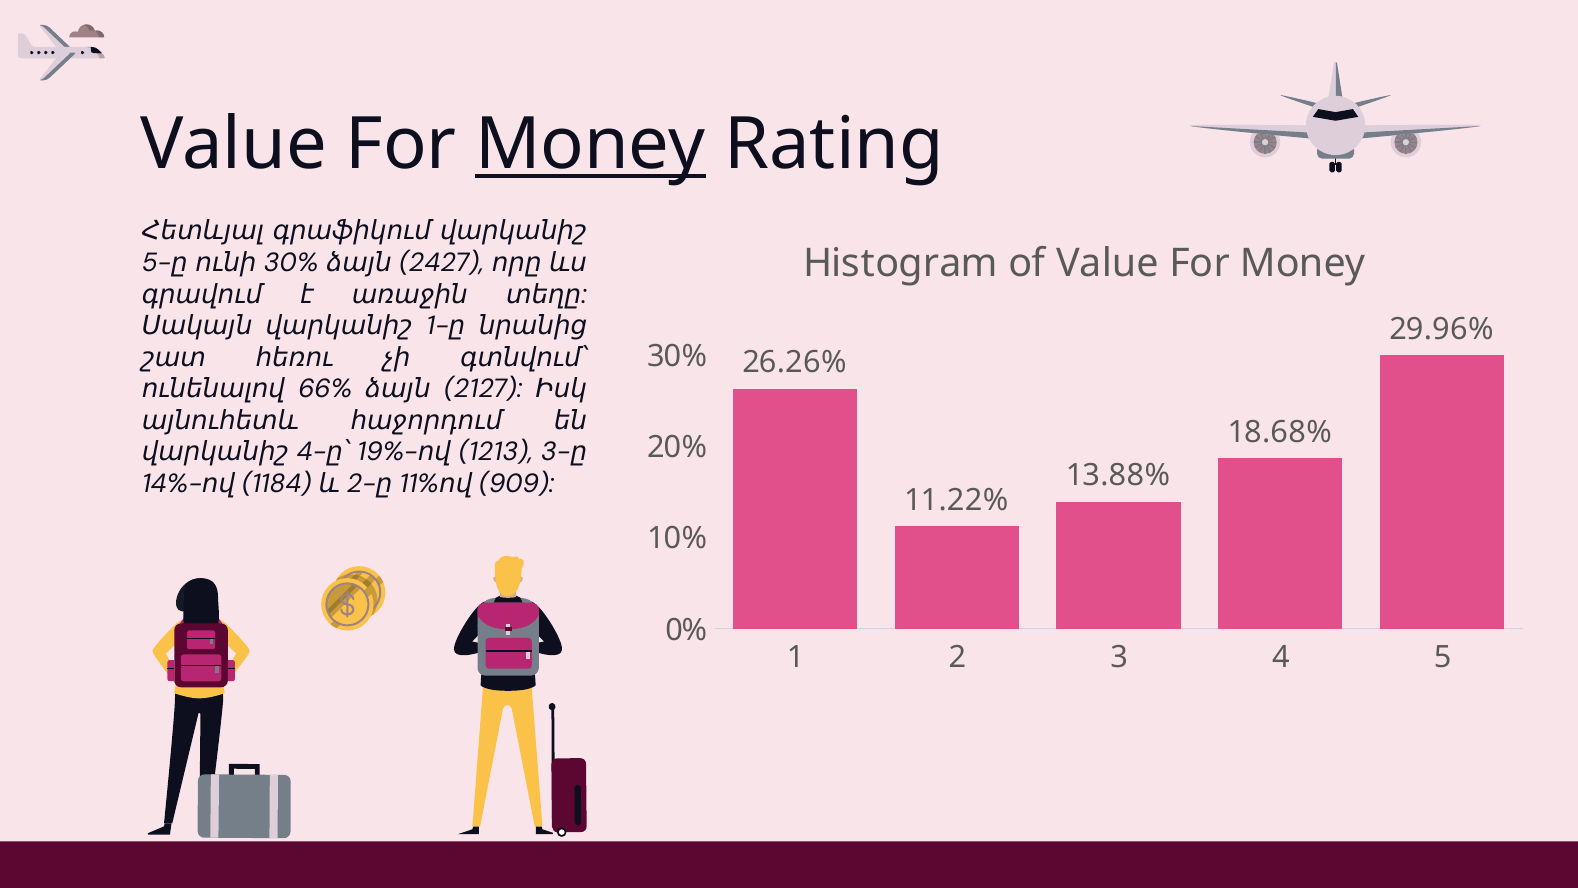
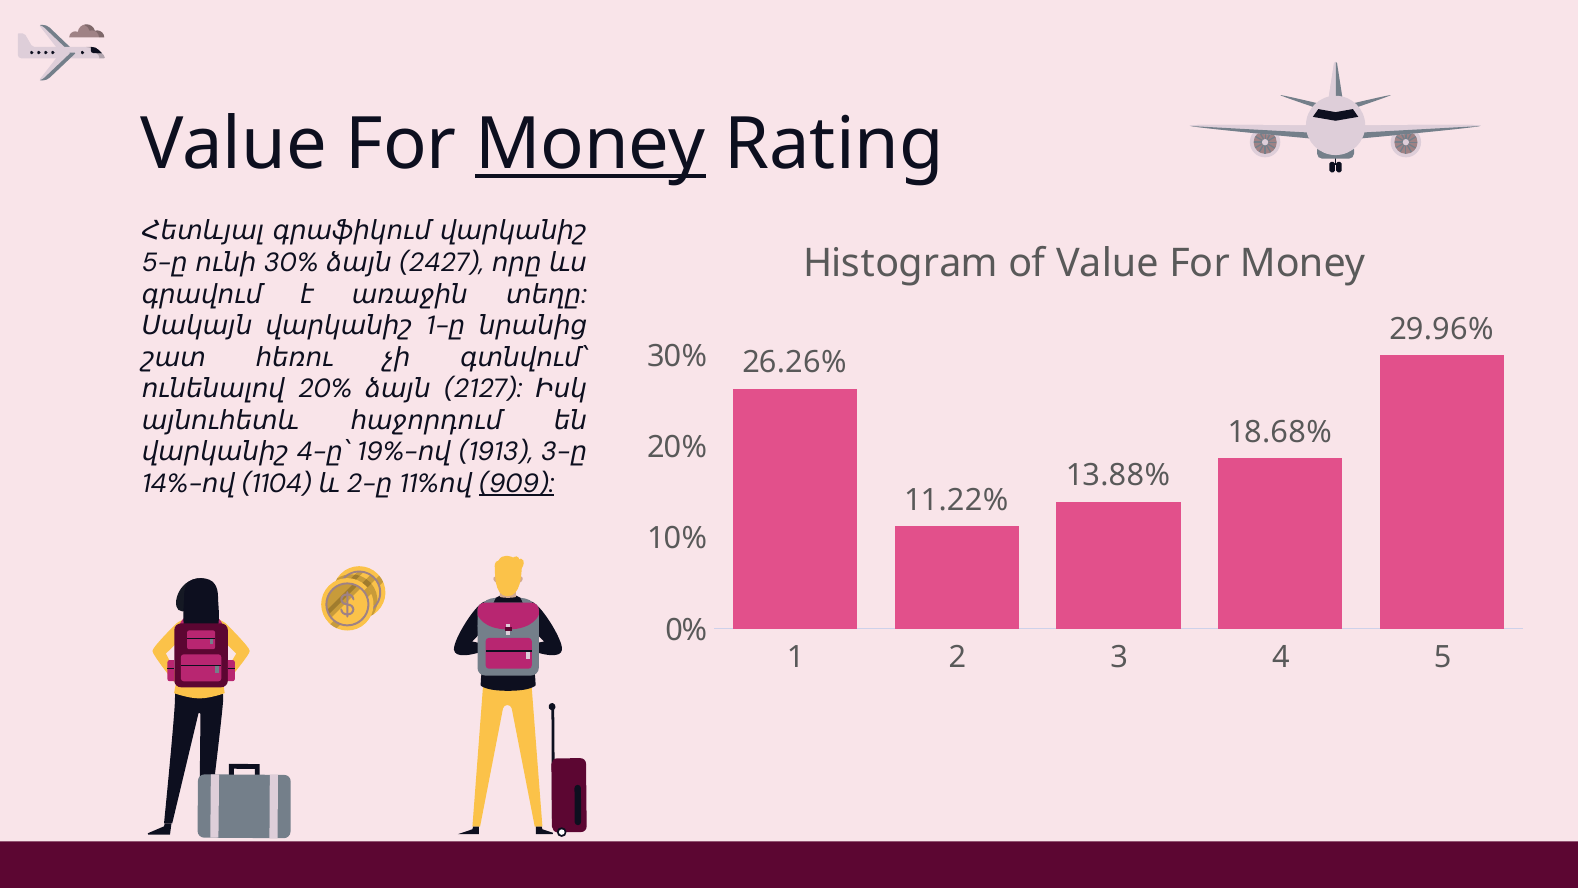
66% at (325, 389): 66% -> 20%
1213: 1213 -> 1913
1184: 1184 -> 1104
909 underline: none -> present
